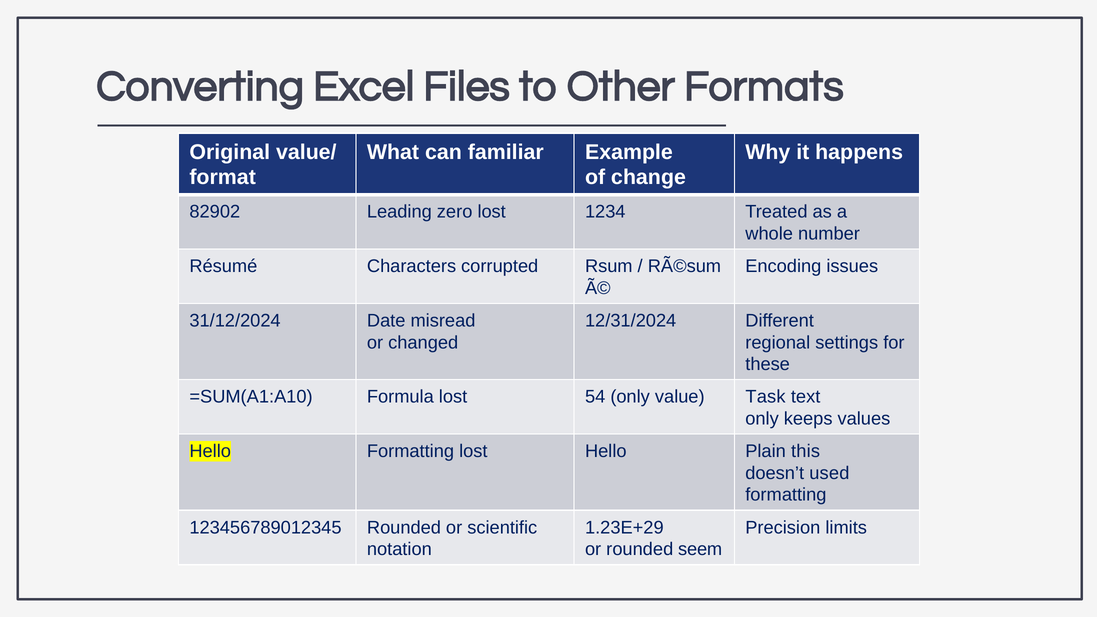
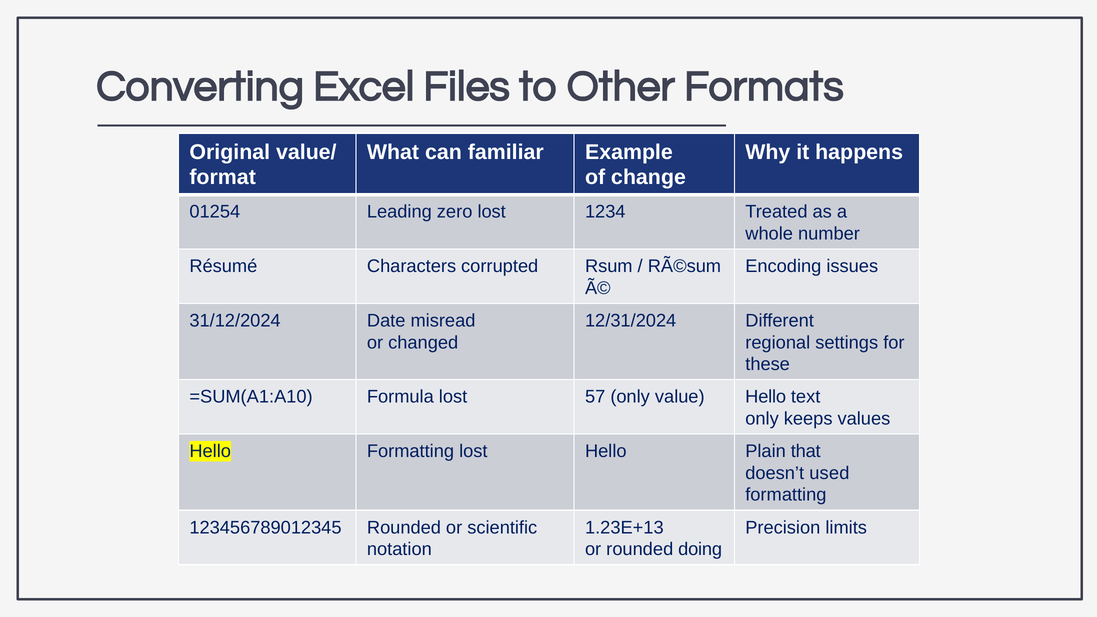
82902: 82902 -> 01254
54: 54 -> 57
value Task: Task -> Hello
this: this -> that
1.23E+29: 1.23E+29 -> 1.23E+13
seem: seem -> doing
